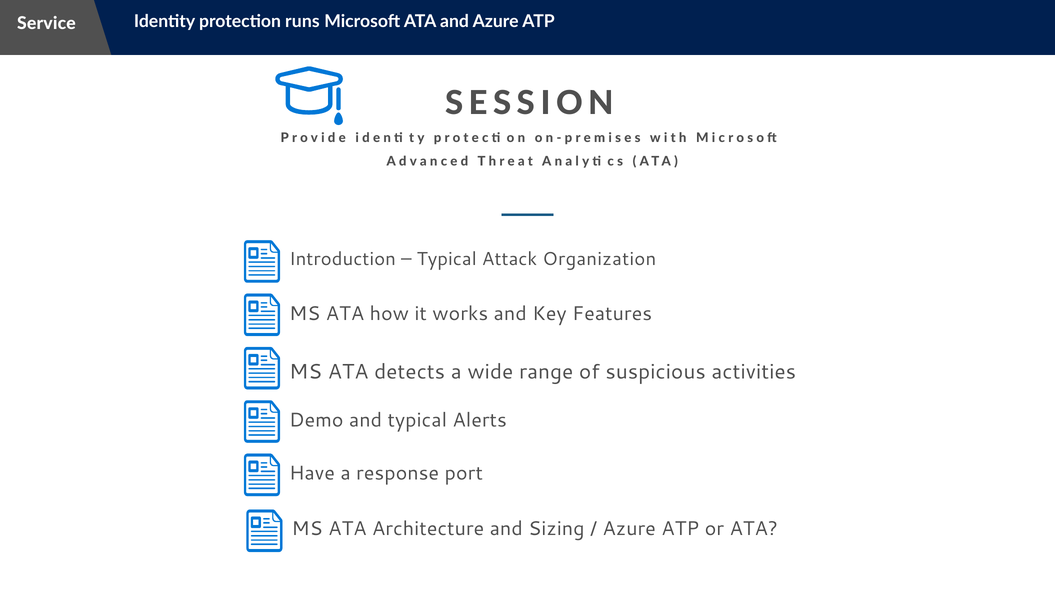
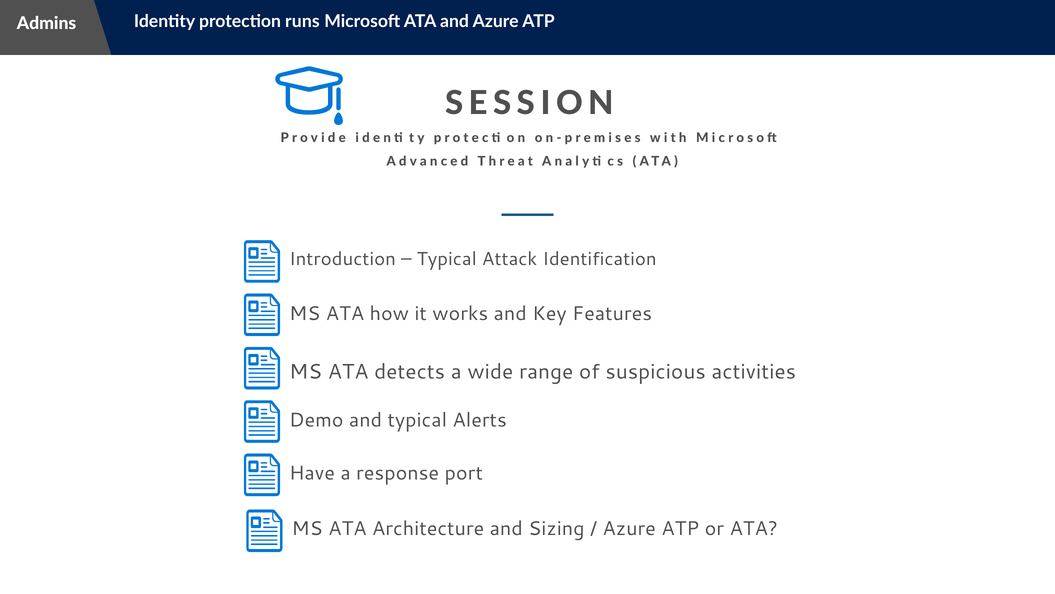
Service: Service -> Admins
Organization: Organization -> Identification
